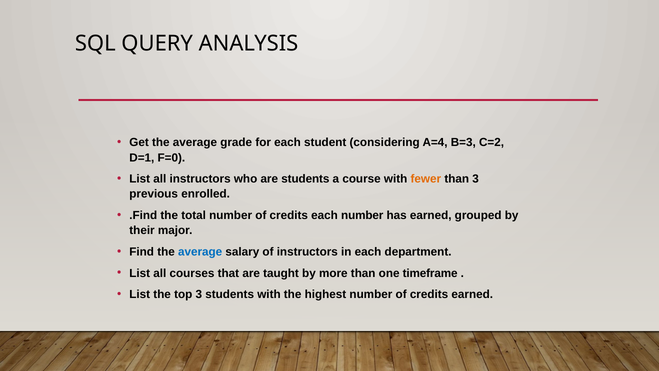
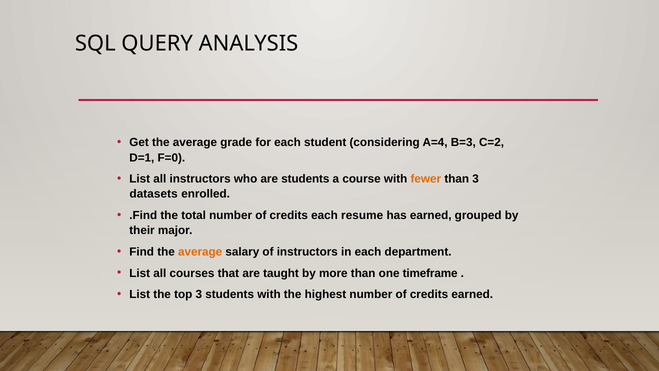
previous: previous -> datasets
each number: number -> resume
average at (200, 252) colour: blue -> orange
